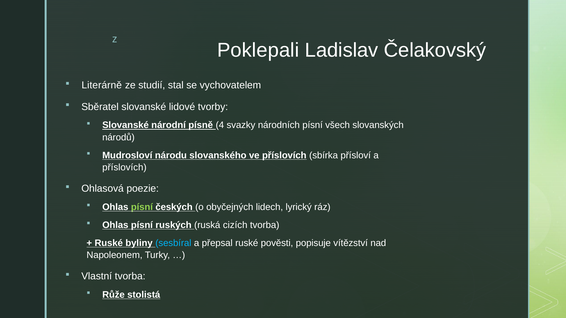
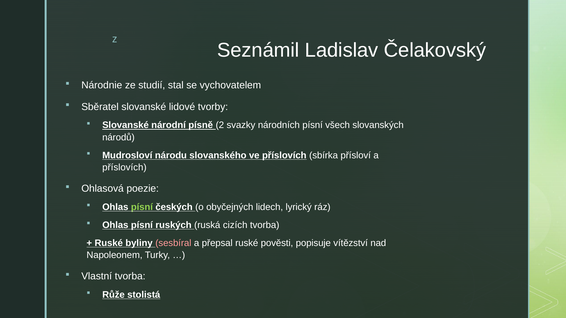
Poklepali: Poklepali -> Seznámil
Literárně: Literárně -> Národnie
4: 4 -> 2
sesbíral colour: light blue -> pink
